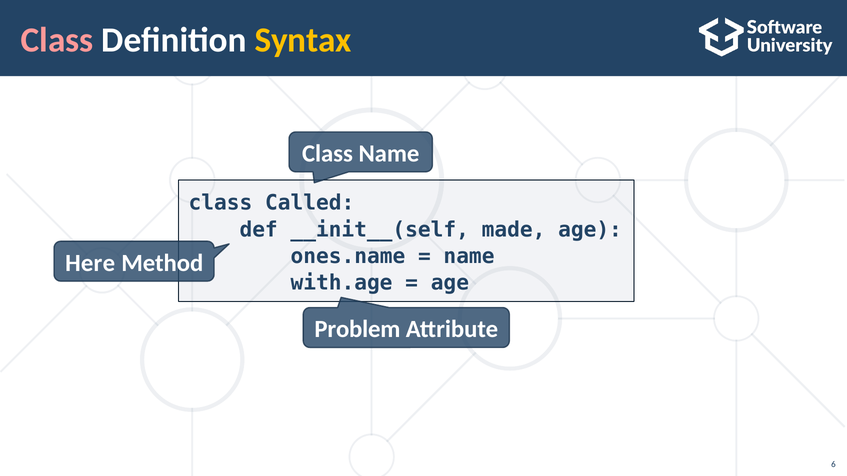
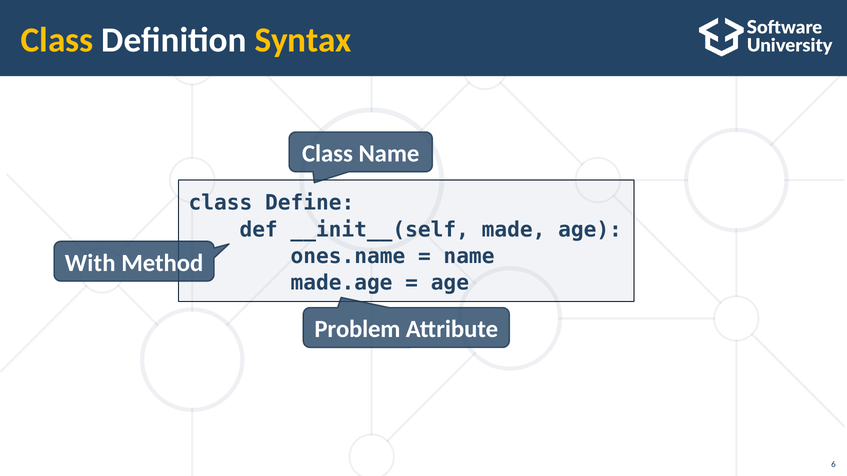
Class at (57, 40) colour: pink -> yellow
Called: Called -> Define
Here: Here -> With
with.age: with.age -> made.age
